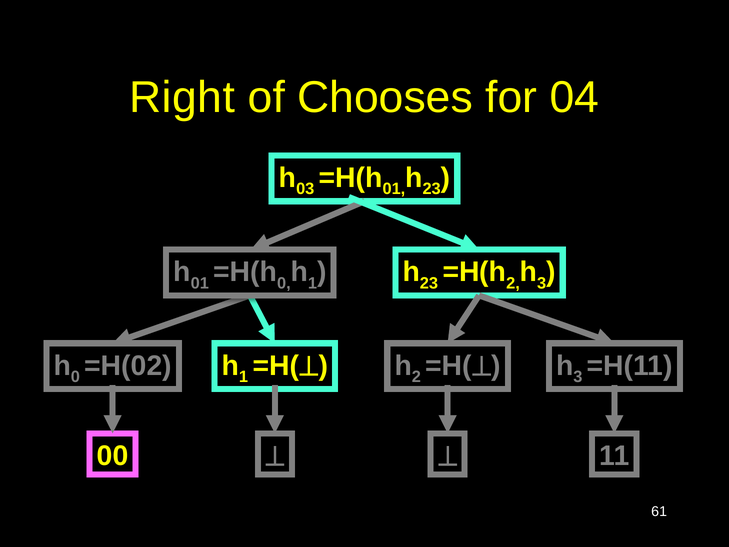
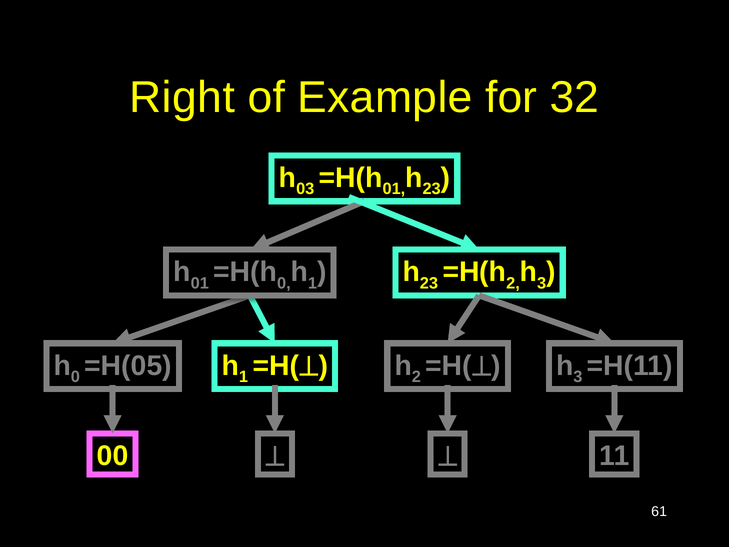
Chooses: Chooses -> Example
04: 04 -> 32
=H(02: =H(02 -> =H(05
